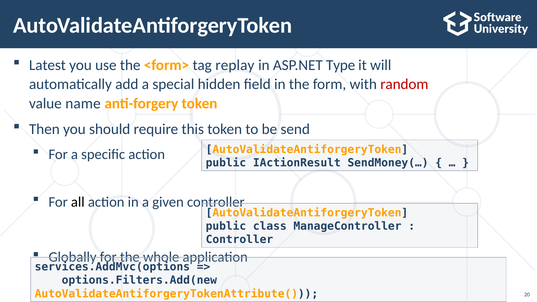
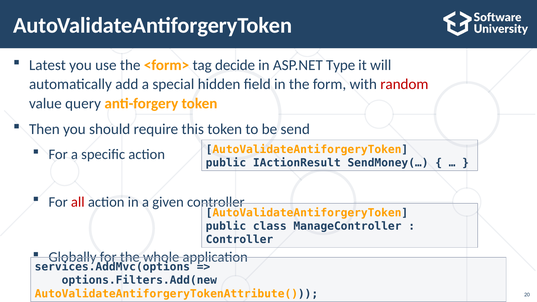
replay: replay -> decide
name: name -> query
all colour: black -> red
